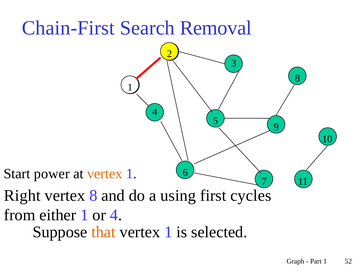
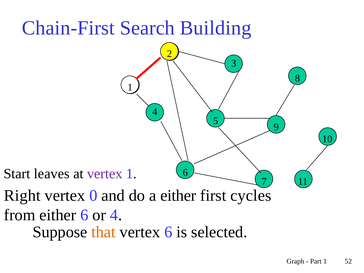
Removal: Removal -> Building
power: power -> leaves
vertex at (105, 174) colour: orange -> purple
vertex 8: 8 -> 0
a using: using -> either
either 1: 1 -> 6
1 at (168, 232): 1 -> 6
